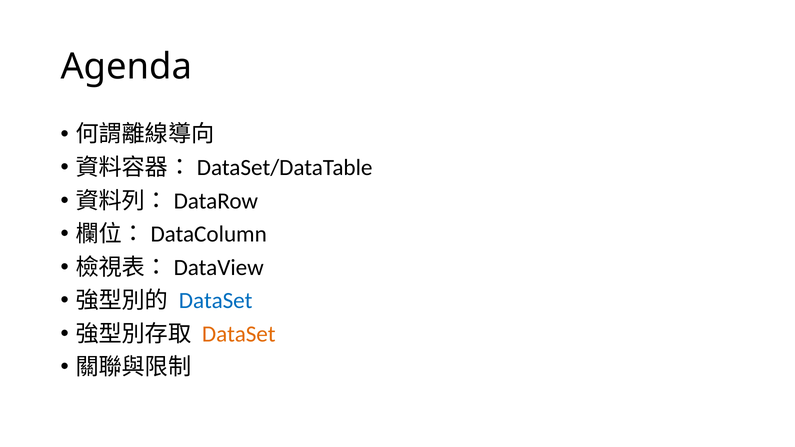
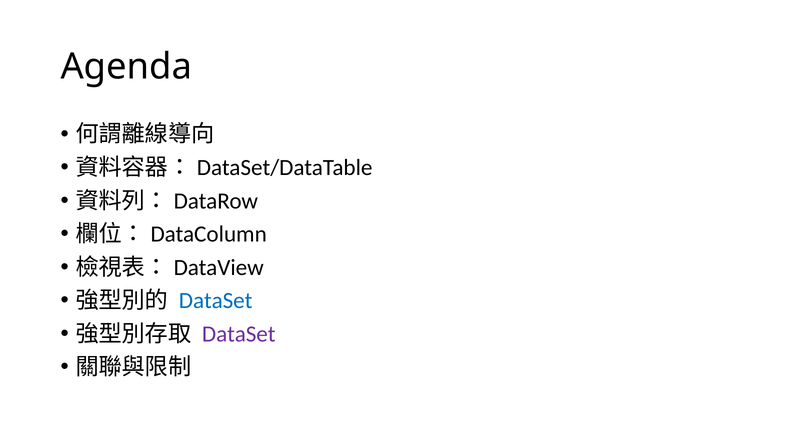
DataSet at (239, 334) colour: orange -> purple
